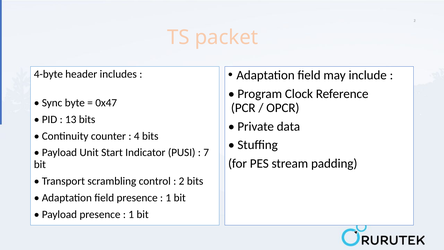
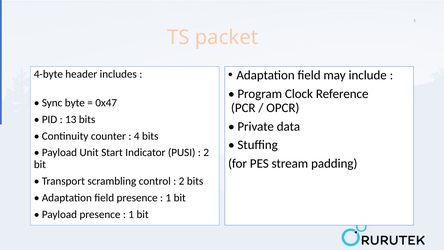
7 at (206, 153): 7 -> 2
